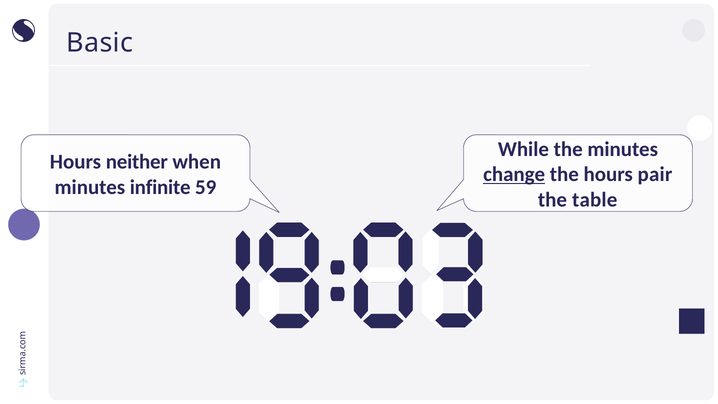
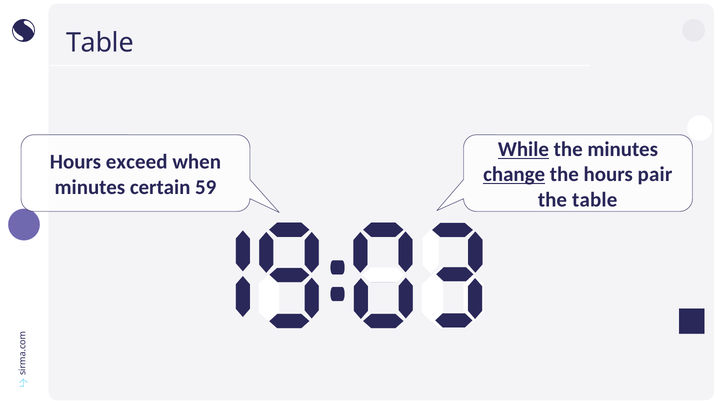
Basic at (100, 43): Basic -> Table
While underline: none -> present
neither: neither -> exceed
infinite: infinite -> certain
